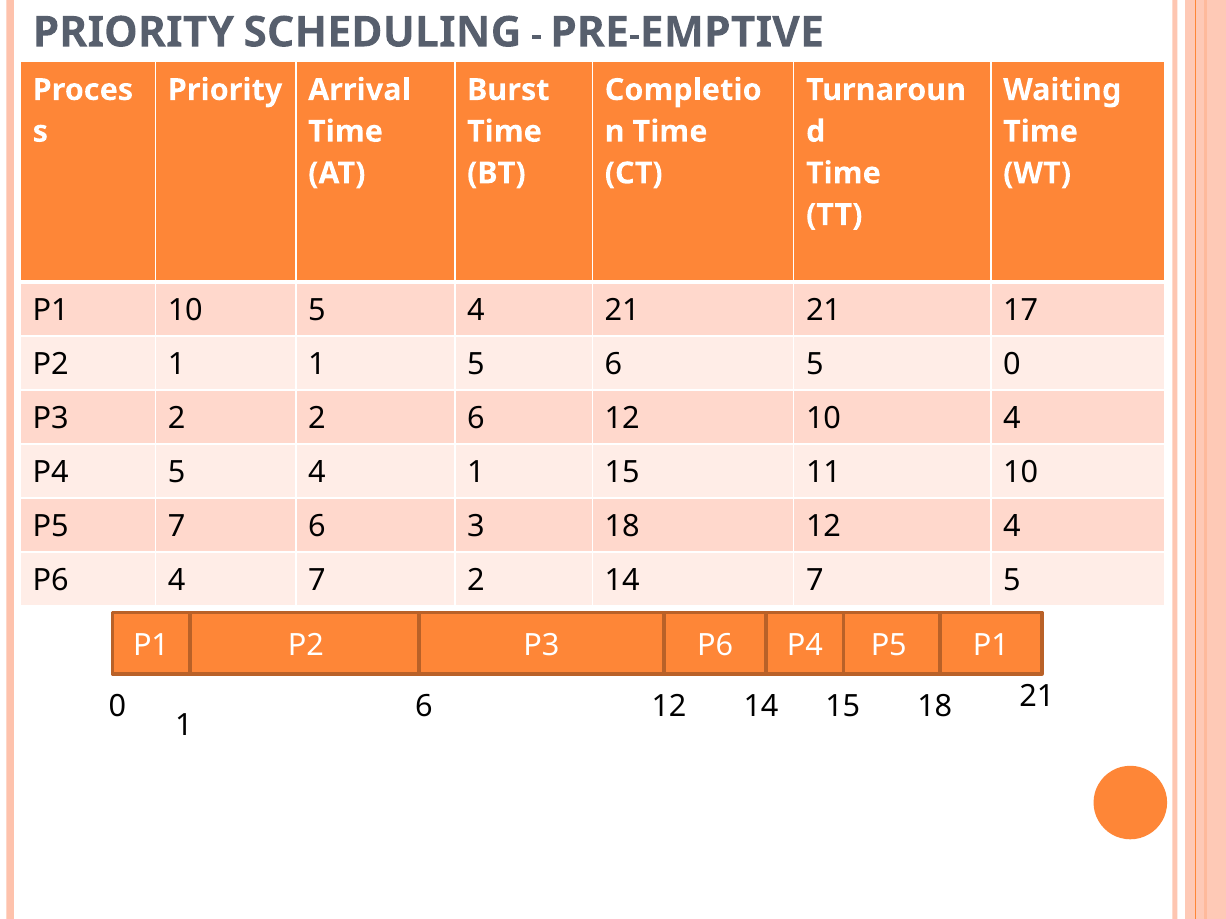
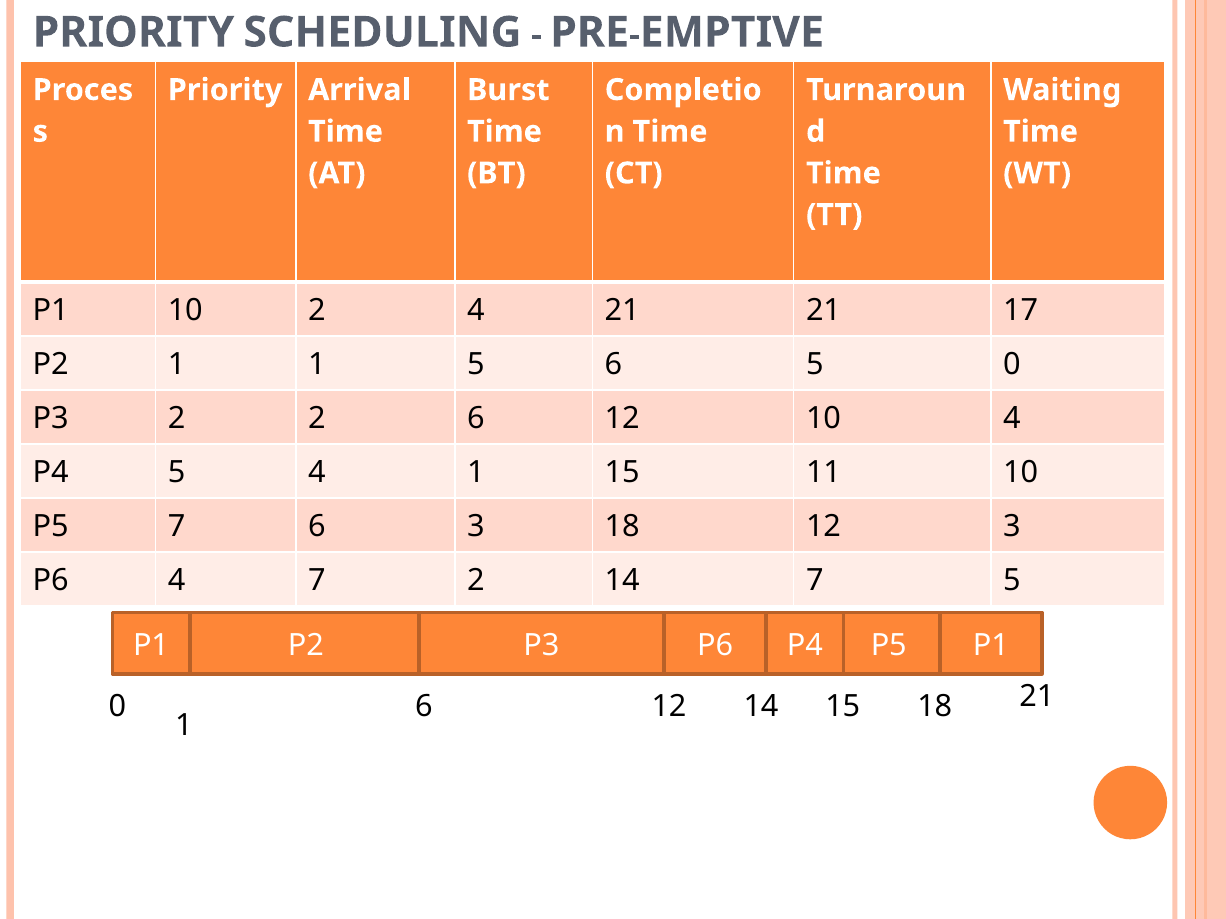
10 5: 5 -> 2
12 4: 4 -> 3
